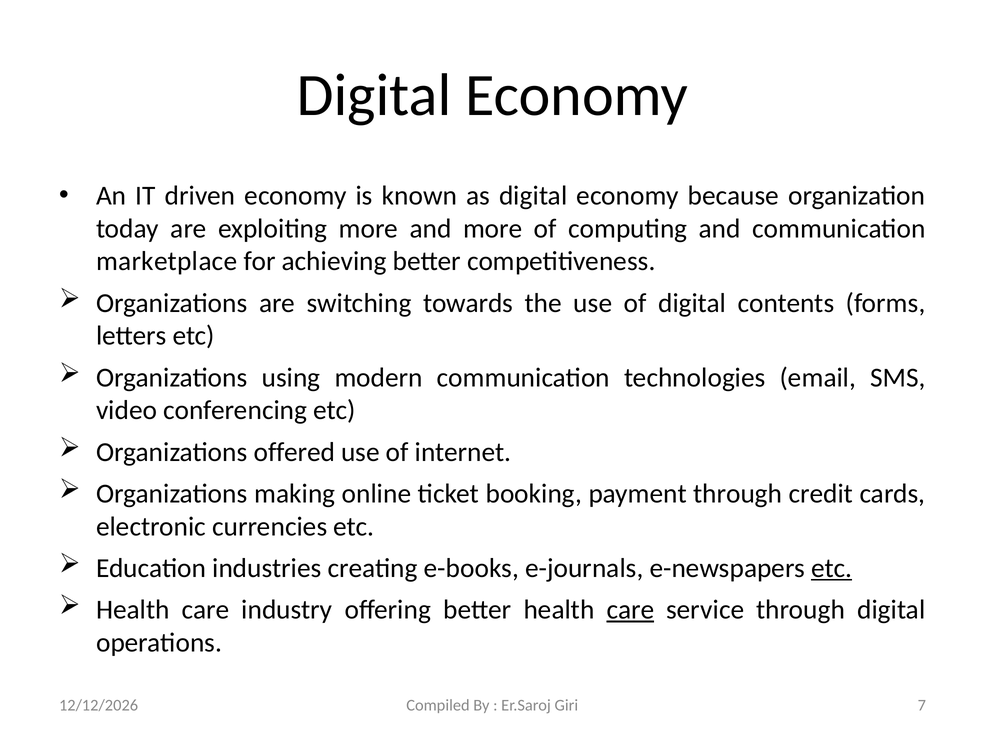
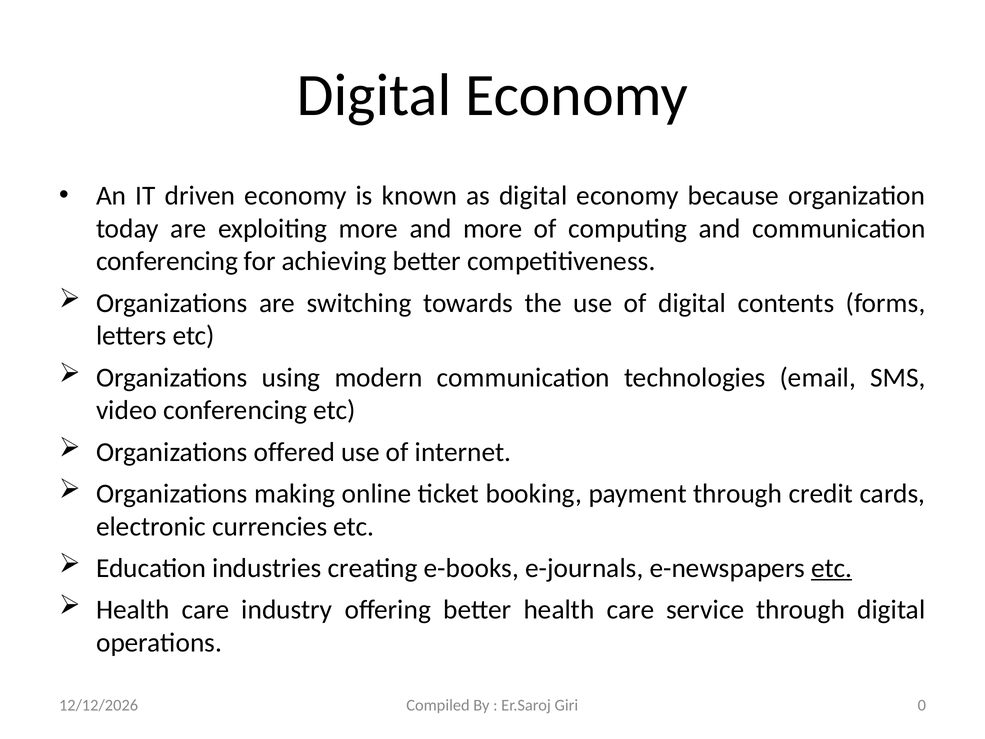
marketplace at (167, 261): marketplace -> conferencing
care at (630, 610) underline: present -> none
7: 7 -> 0
